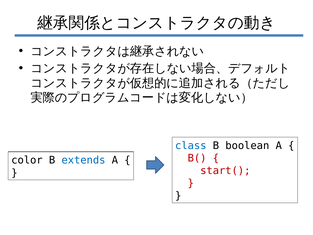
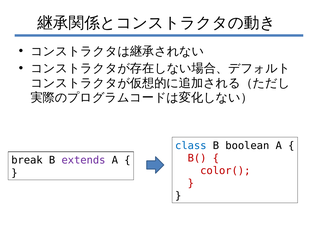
color: color -> break
extends colour: blue -> purple
start(: start( -> color(
